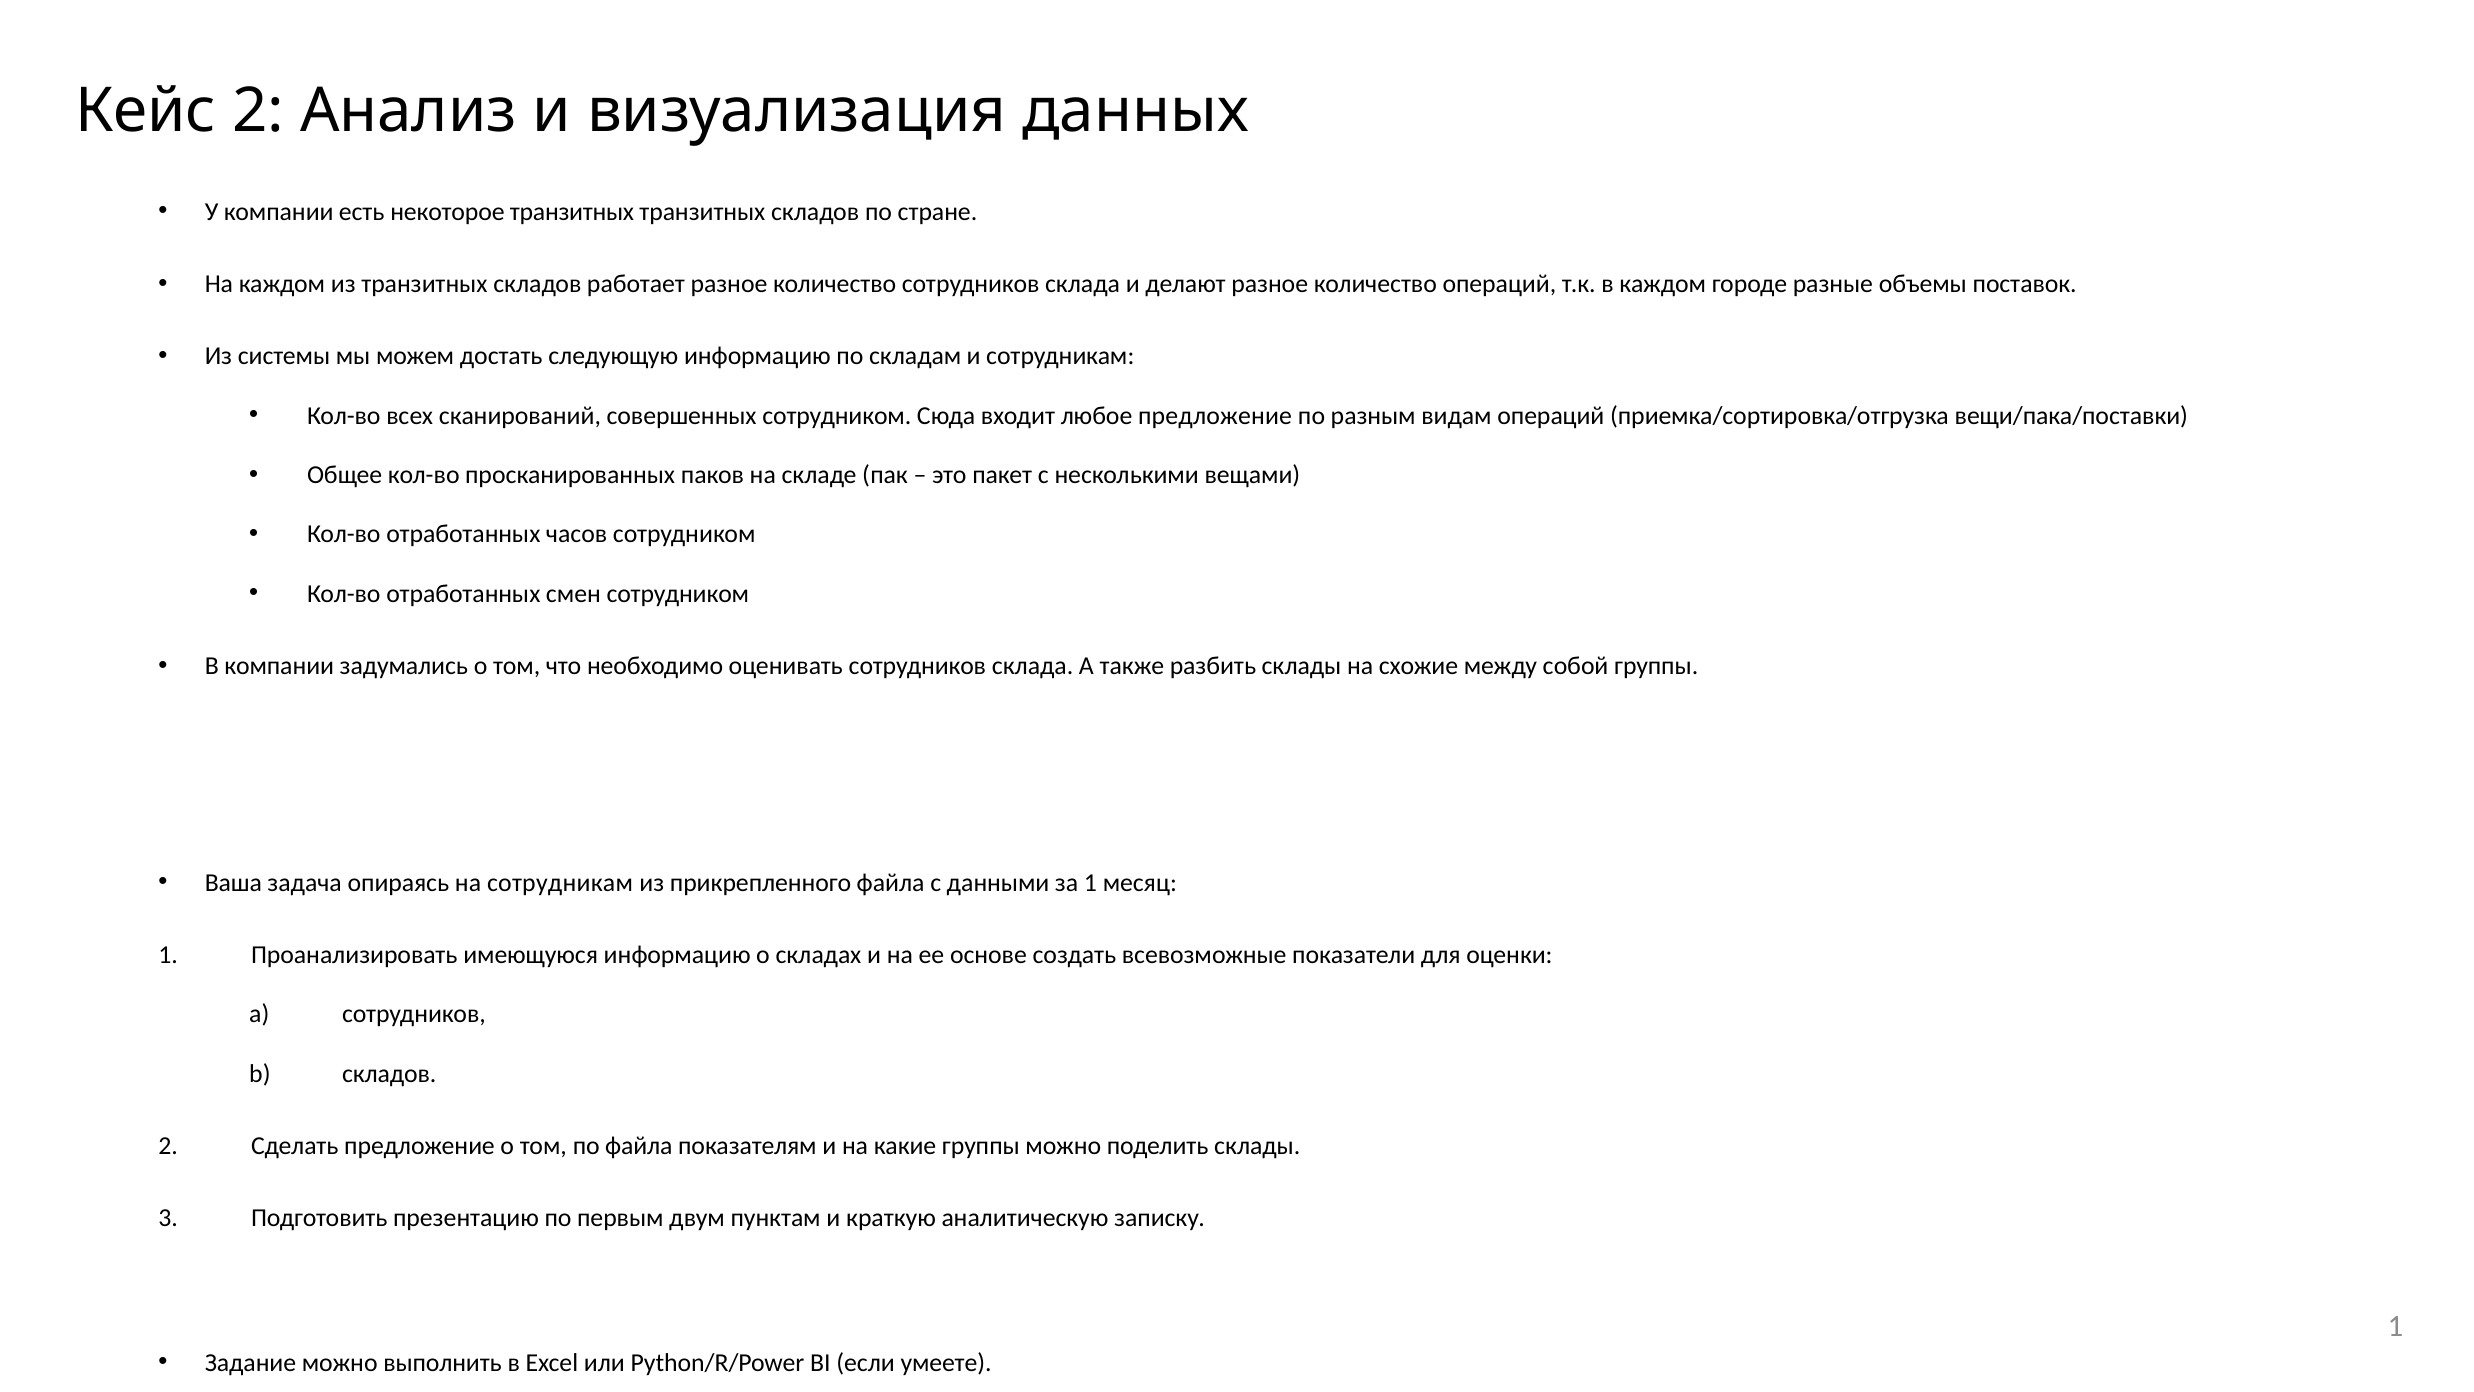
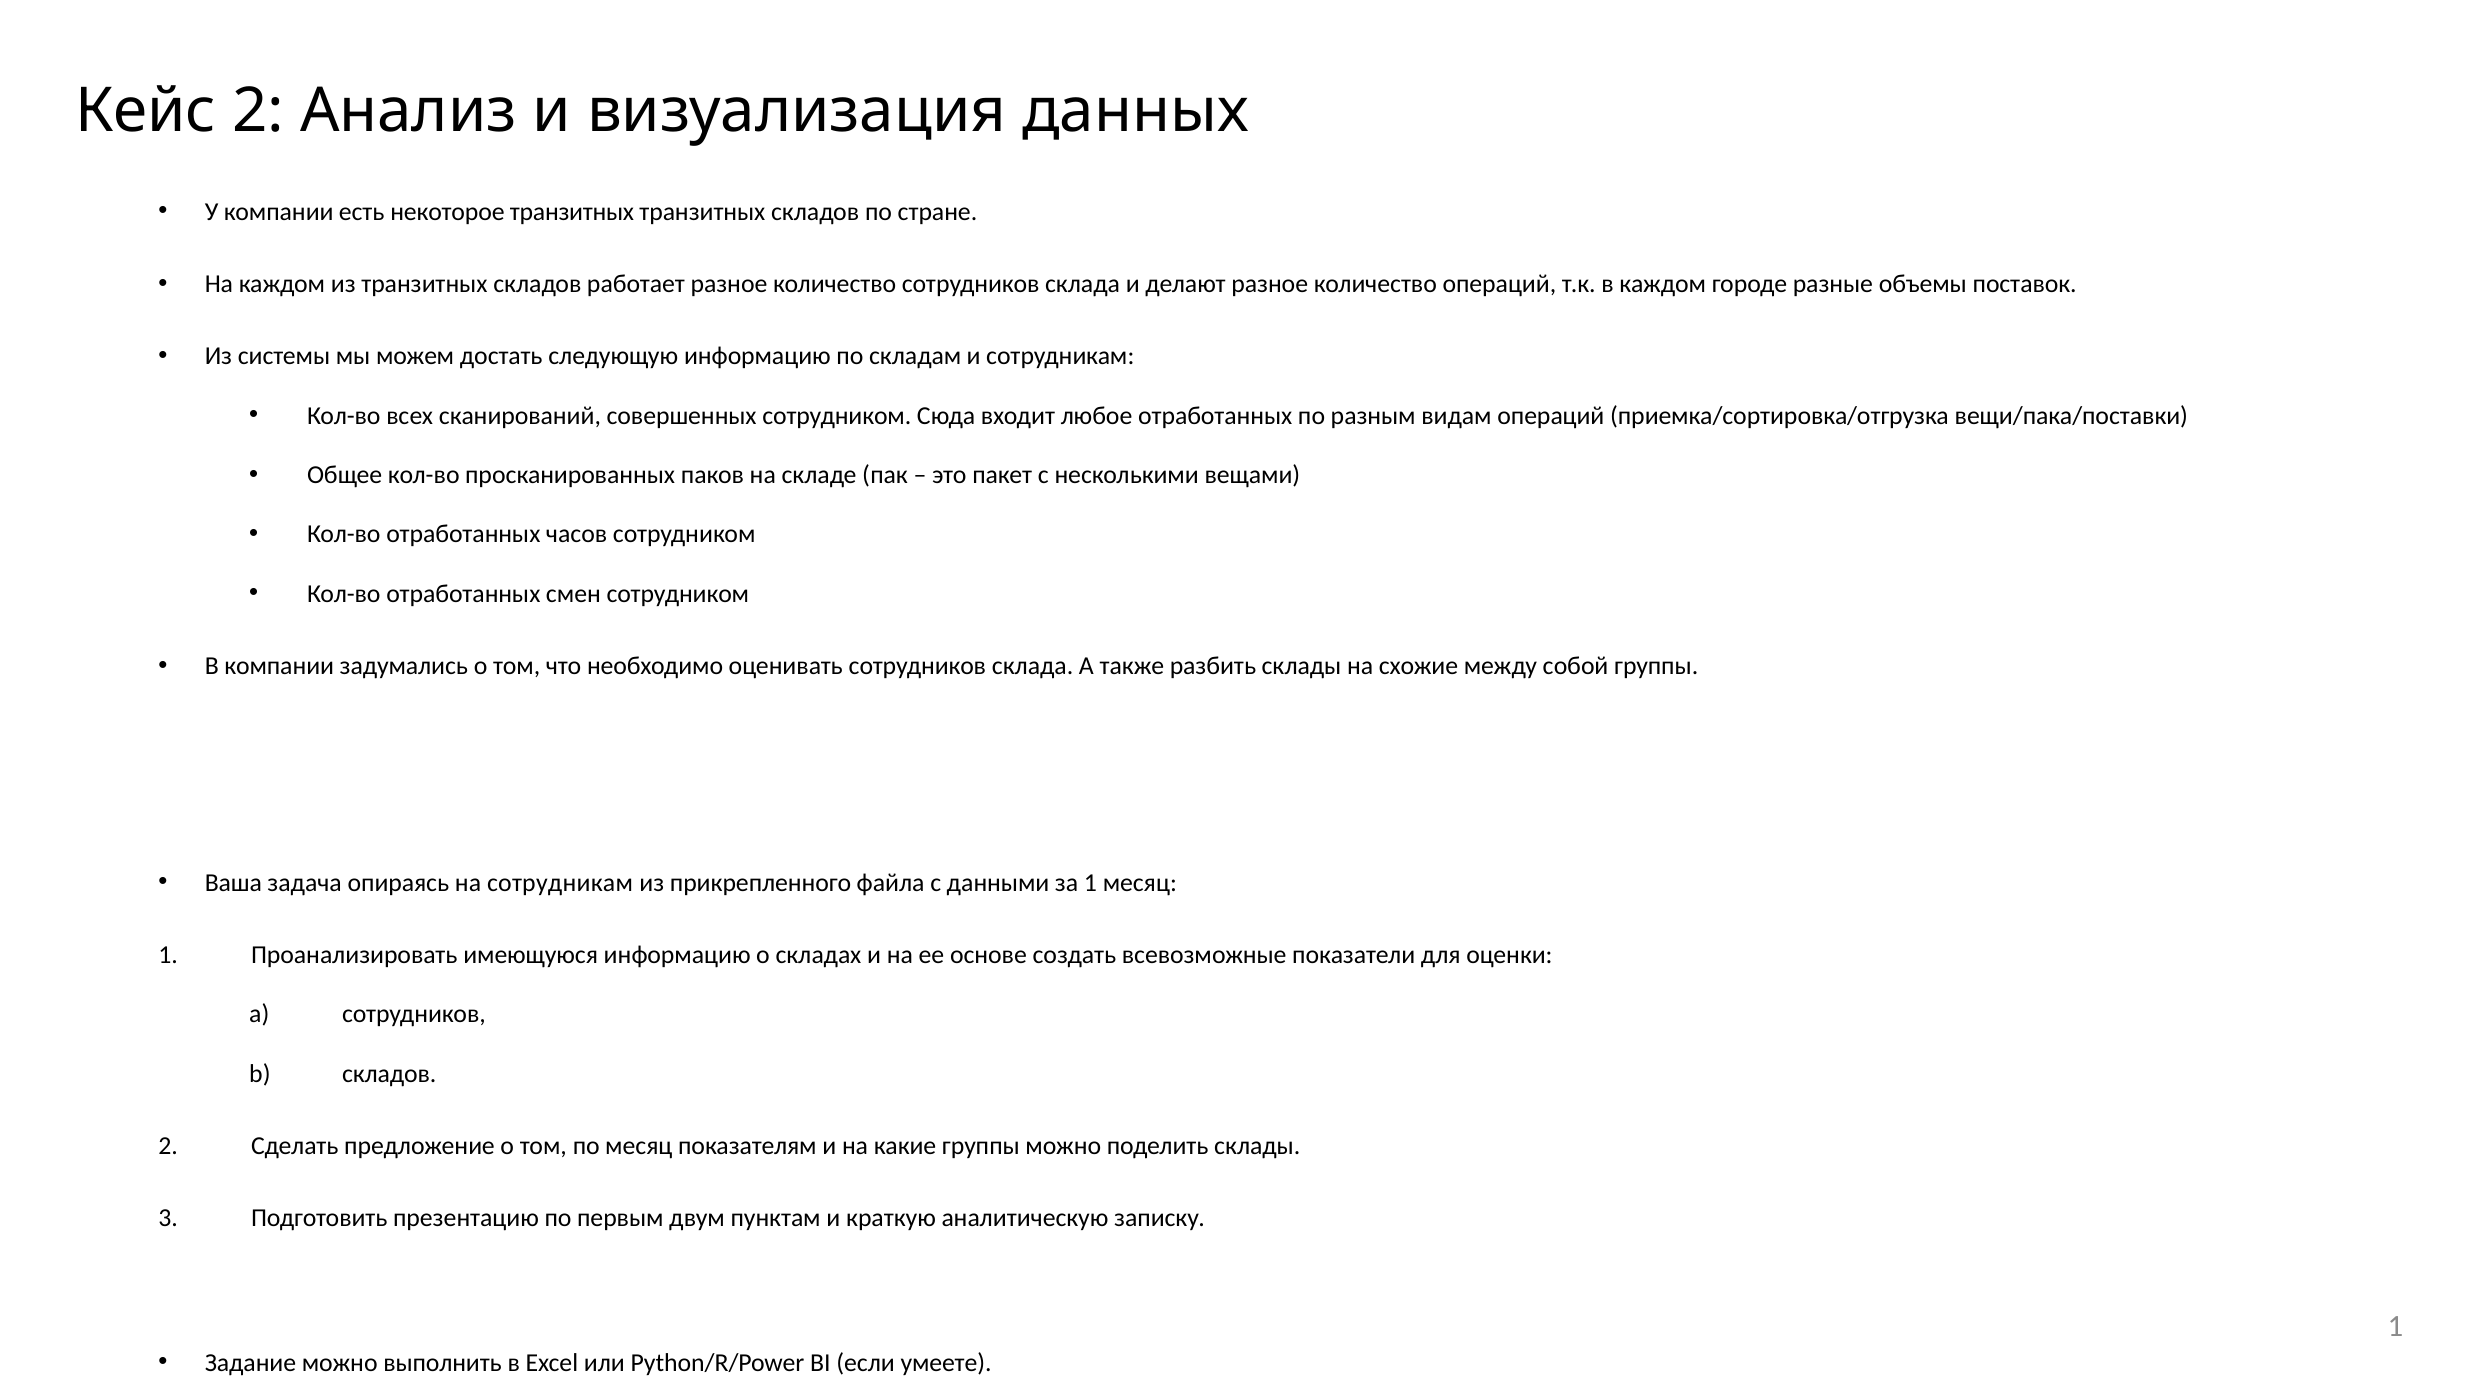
любое предложение: предложение -> отработанных
по файла: файла -> месяц
